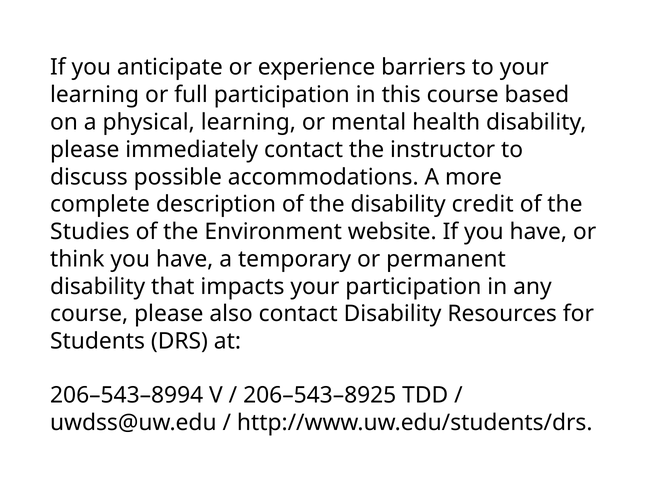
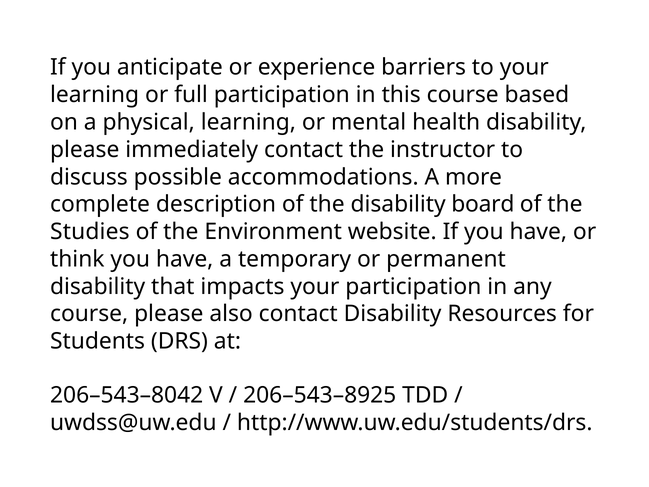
credit: credit -> board
206–543–8994: 206–543–8994 -> 206–543–8042
